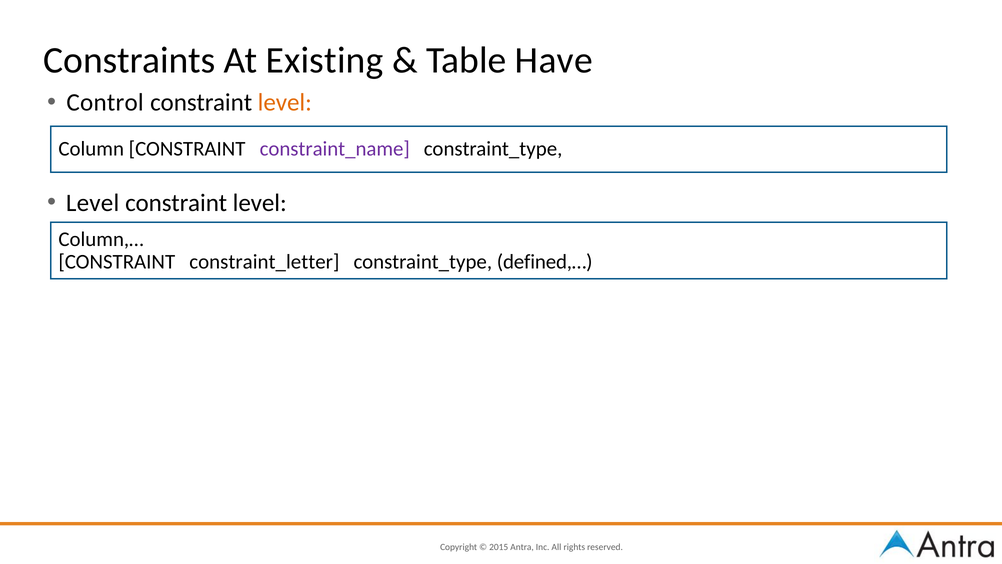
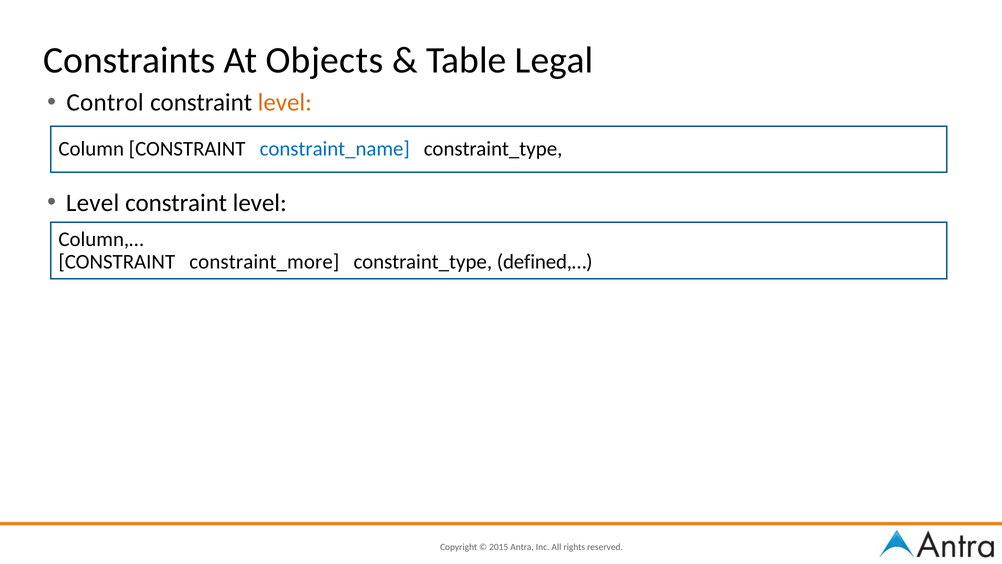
Existing: Existing -> Objects
Have: Have -> Legal
constraint_name colour: purple -> blue
constraint_letter: constraint_letter -> constraint_more
